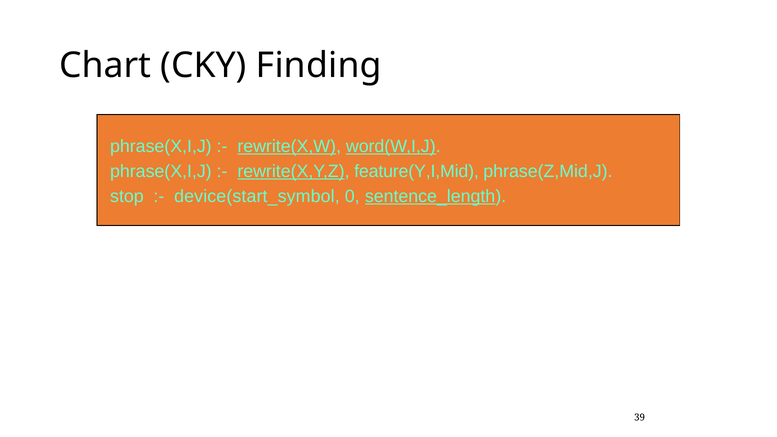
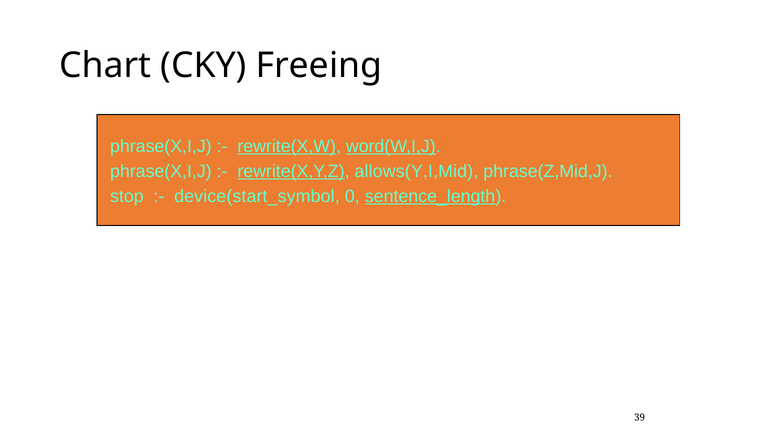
Finding: Finding -> Freeing
feature(Y,I,Mid: feature(Y,I,Mid -> allows(Y,I,Mid
